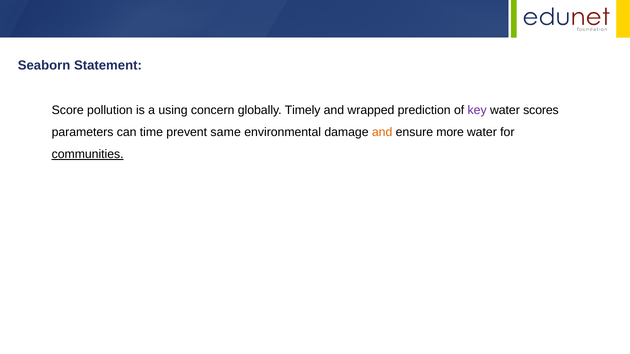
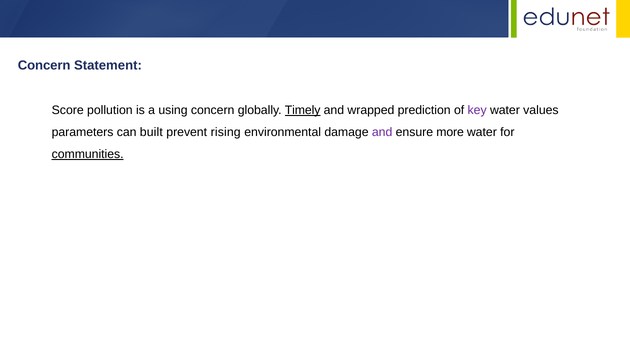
Seaborn at (44, 66): Seaborn -> Concern
Timely underline: none -> present
scores: scores -> values
time: time -> built
same: same -> rising
and at (382, 132) colour: orange -> purple
